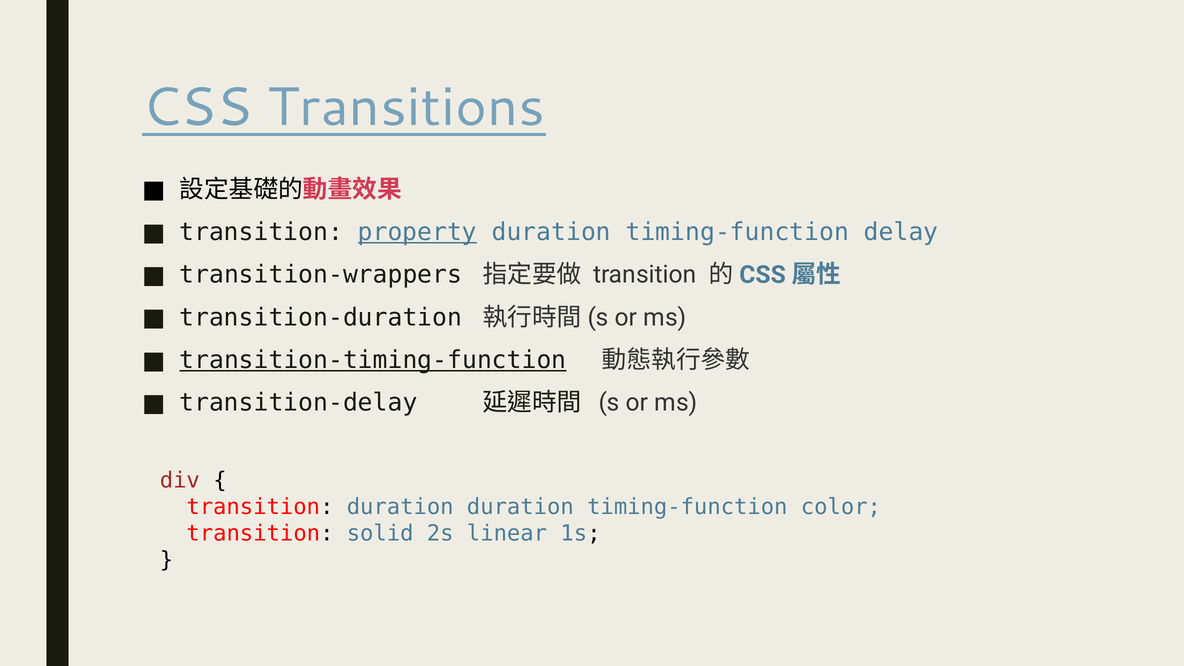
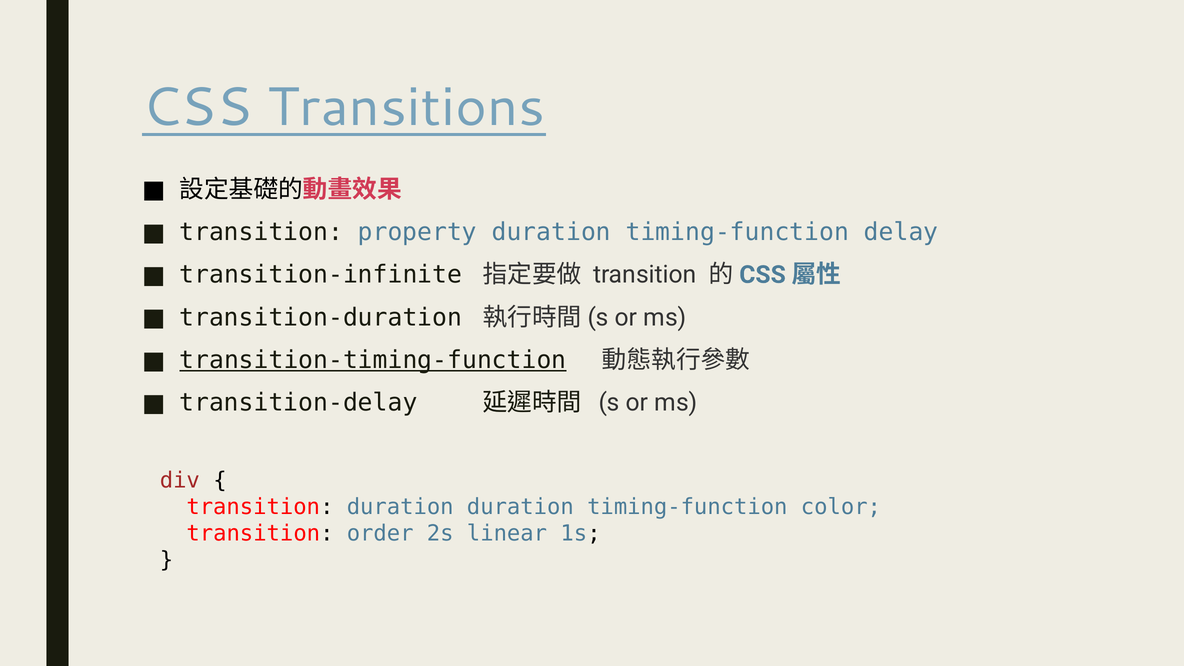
property underline: present -> none
transition-wrappers: transition-wrappers -> transition-infinite
solid: solid -> order
